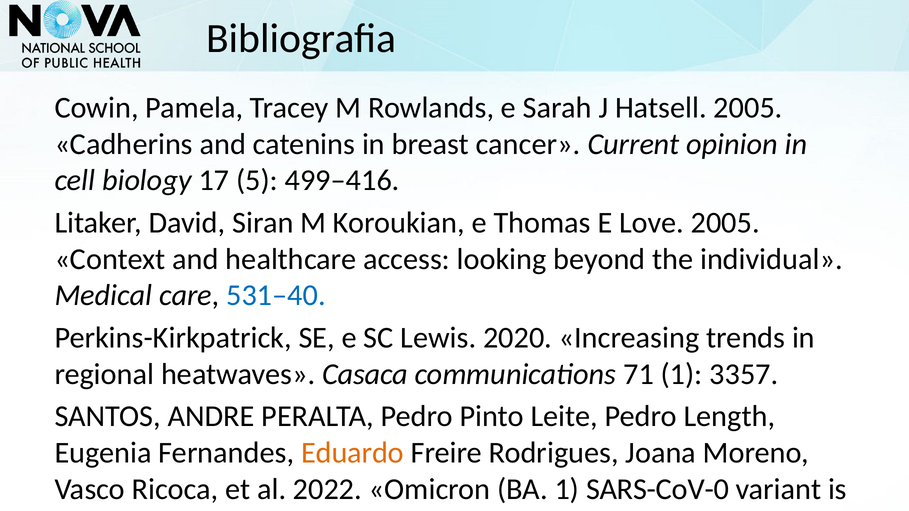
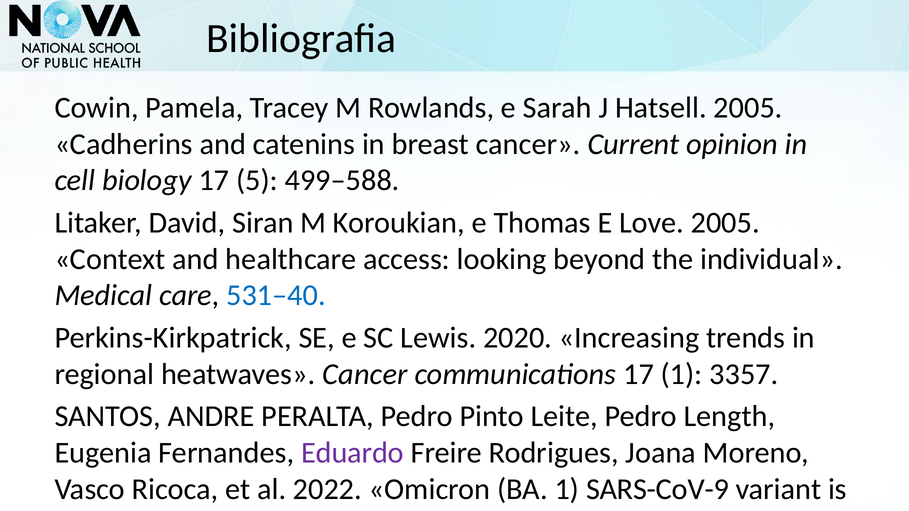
499–416: 499–416 -> 499–588
heatwaves Casaca: Casaca -> Cancer
communications 71: 71 -> 17
Eduardo colour: orange -> purple
SARS-CoV-0: SARS-CoV-0 -> SARS-CoV-9
